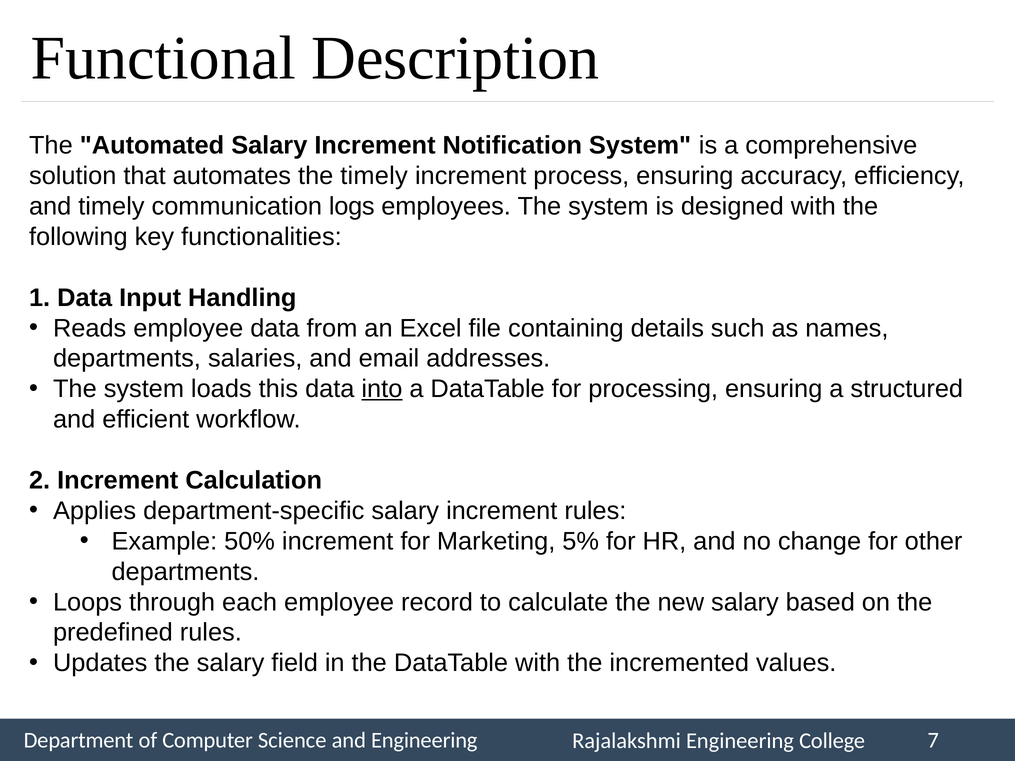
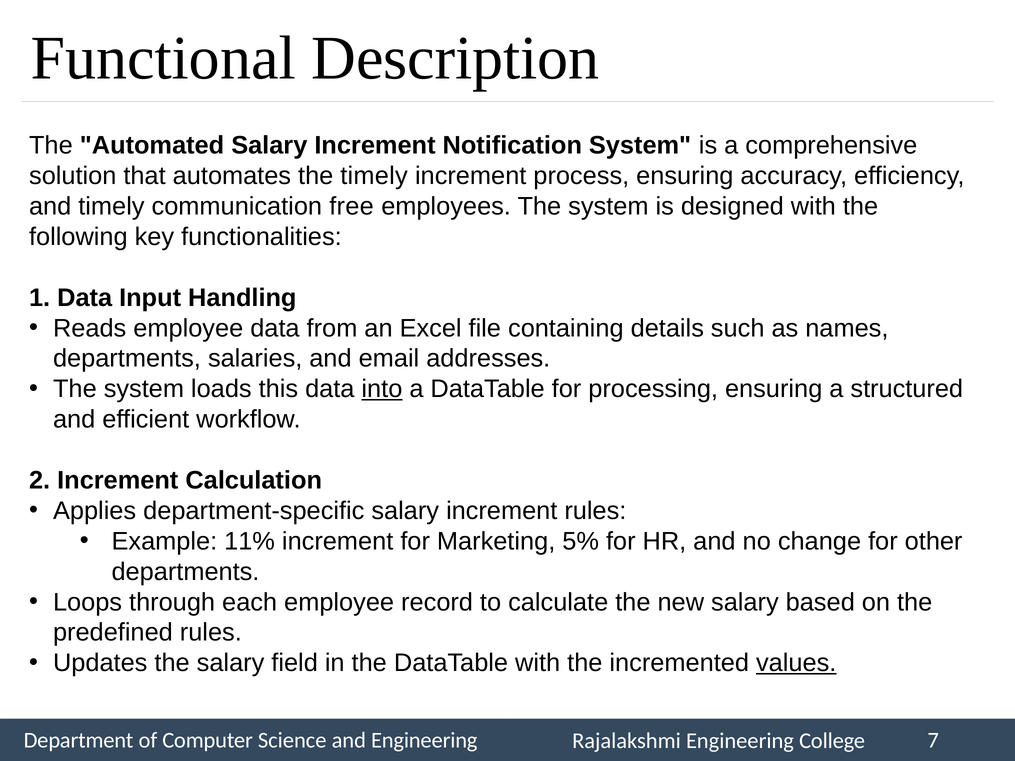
logs: logs -> free
50%: 50% -> 11%
values underline: none -> present
